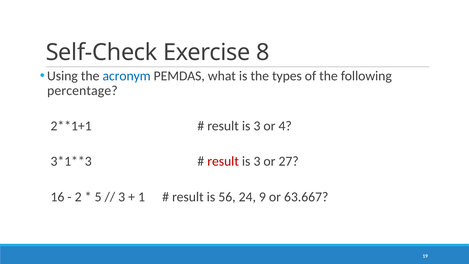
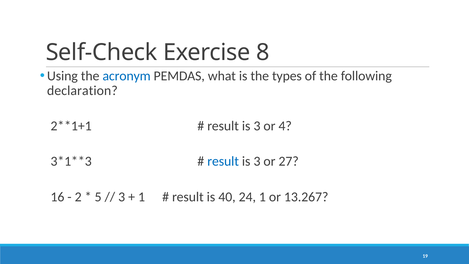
percentage: percentage -> declaration
result at (223, 161) colour: red -> blue
56: 56 -> 40
24 9: 9 -> 1
63.667: 63.667 -> 13.267
